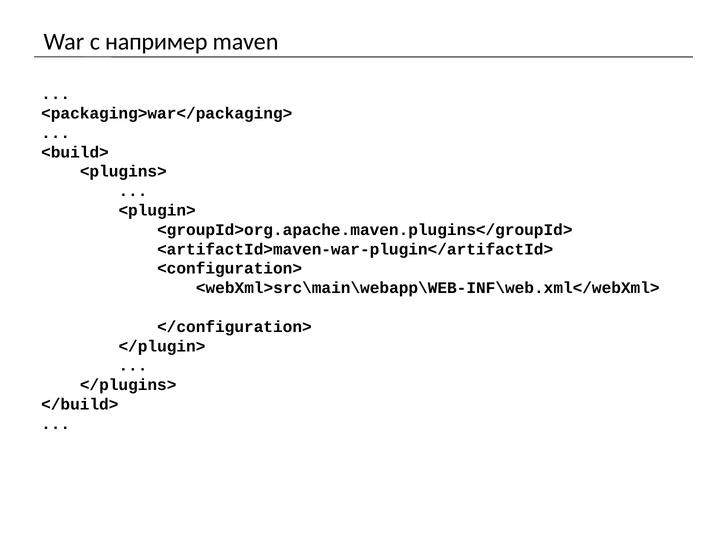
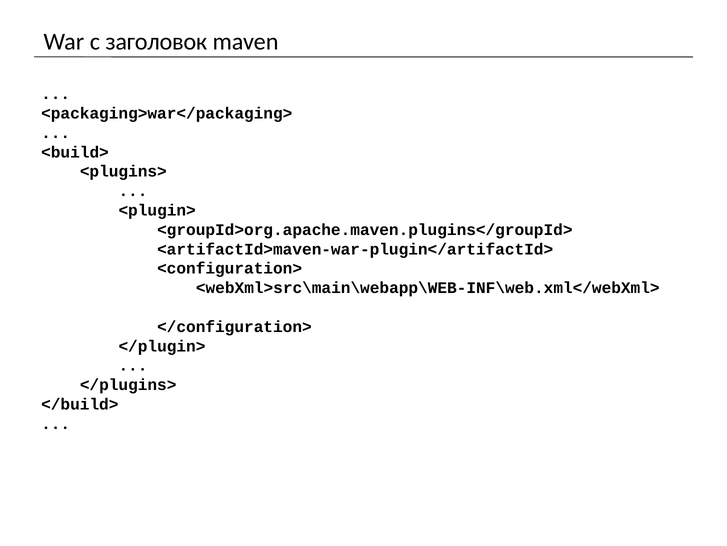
например: например -> заголовок
